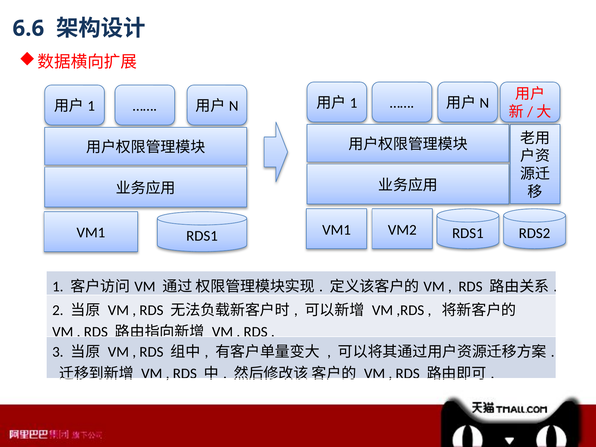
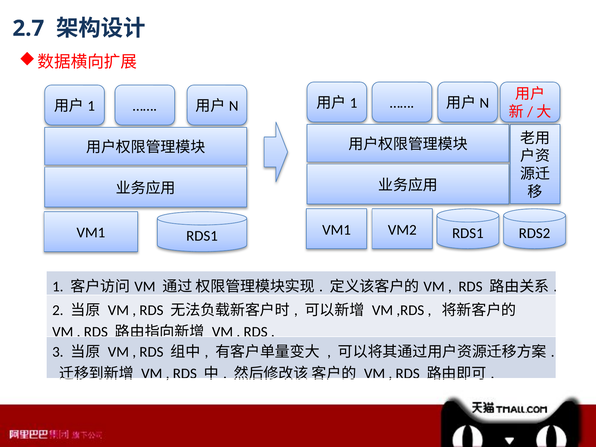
6.6: 6.6 -> 2.7
